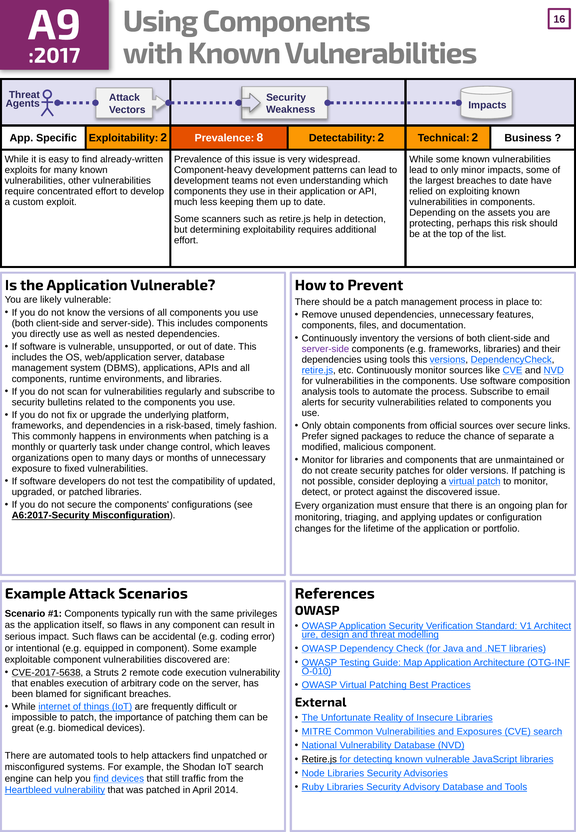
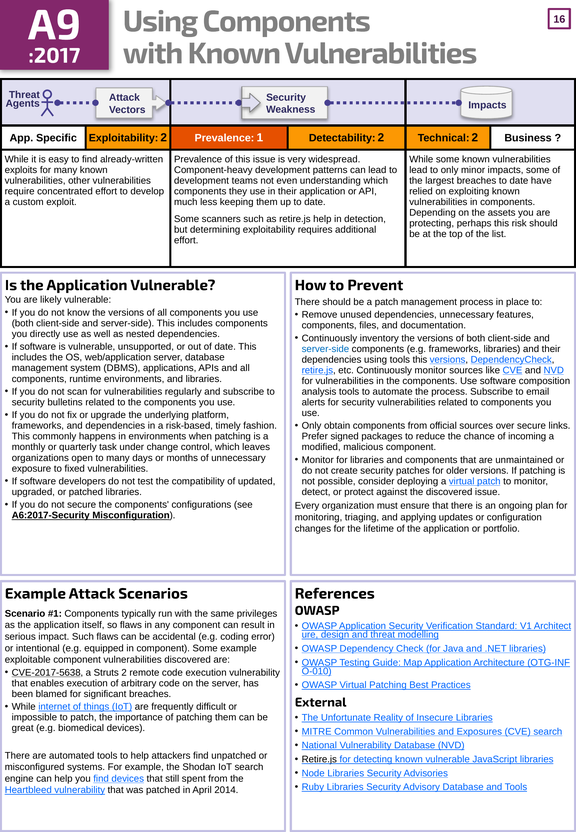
8: 8 -> 1
server-side at (325, 349) colour: purple -> blue
separate: separate -> incoming
traffic: traffic -> spent
